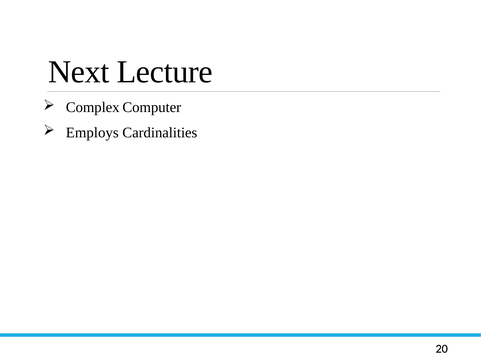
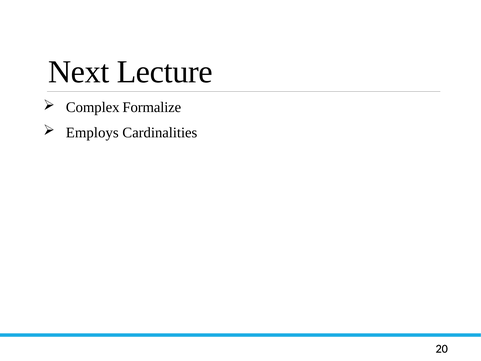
Computer: Computer -> Formalize
